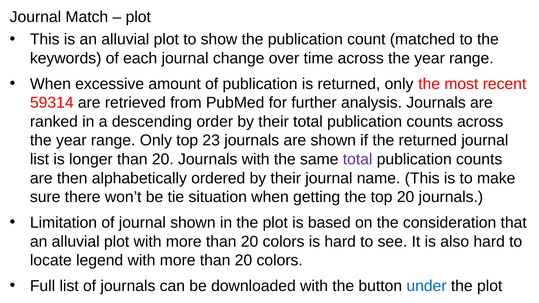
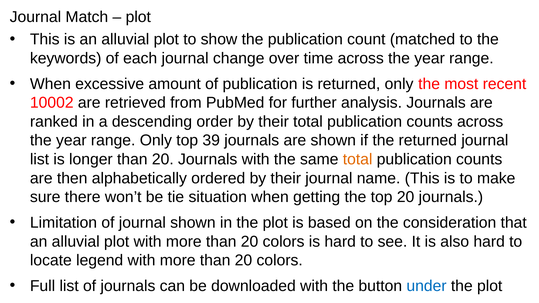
59314: 59314 -> 10002
23: 23 -> 39
total at (358, 159) colour: purple -> orange
